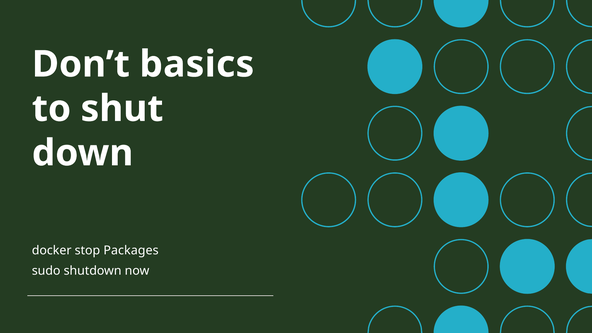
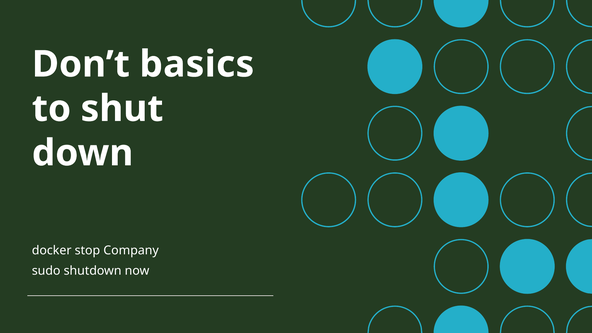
Packages: Packages -> Company
